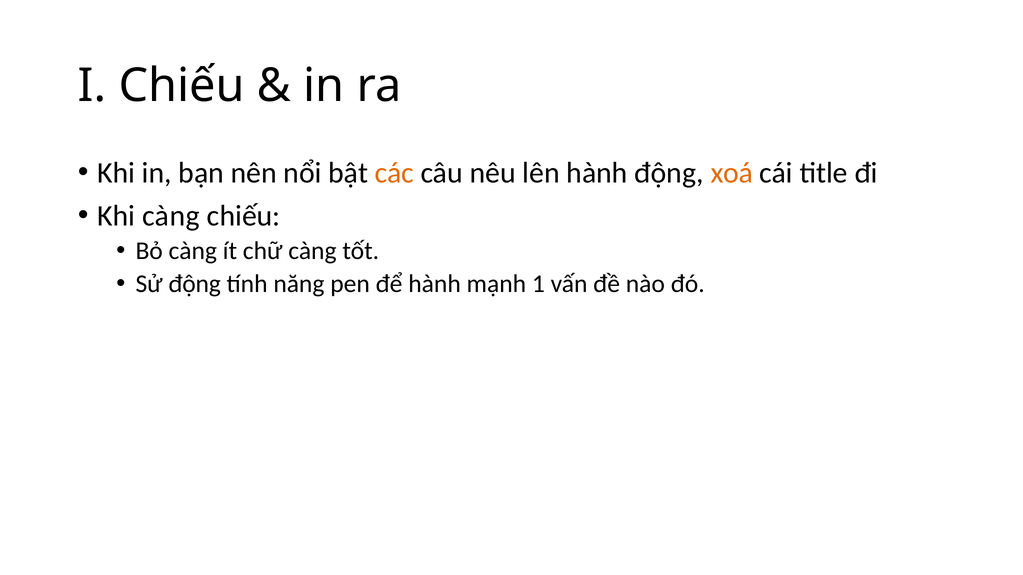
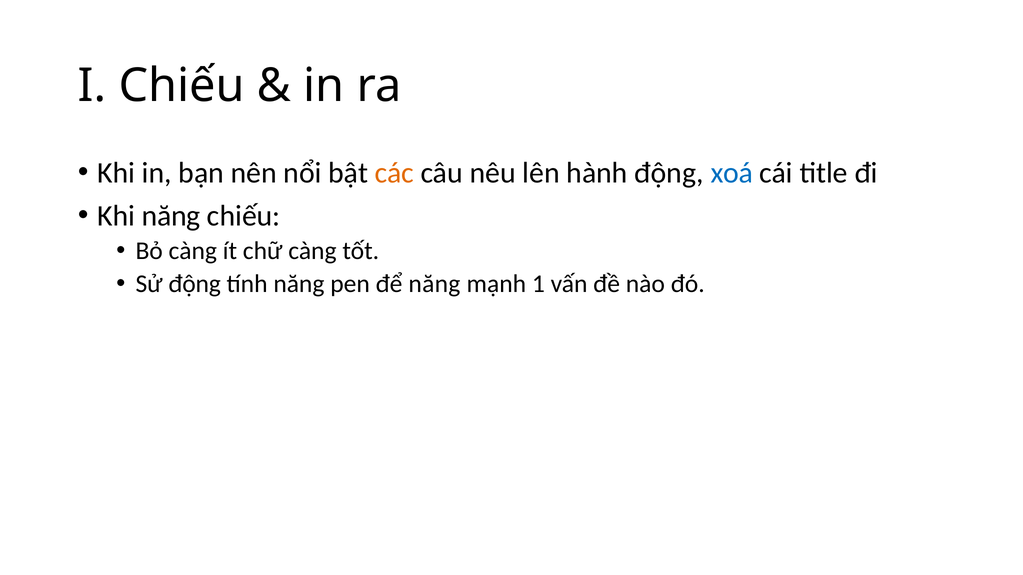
xoá colour: orange -> blue
Khi càng: càng -> năng
để hành: hành -> năng
